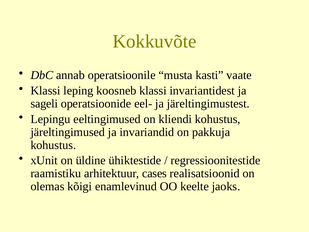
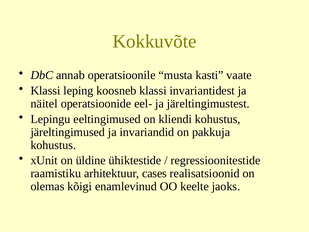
sageli: sageli -> näitel
